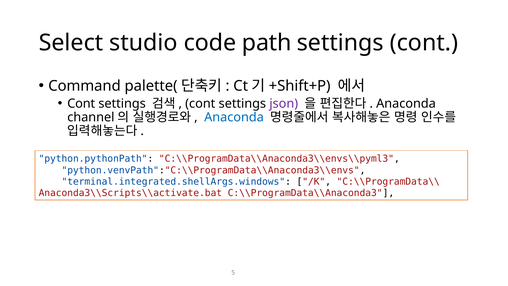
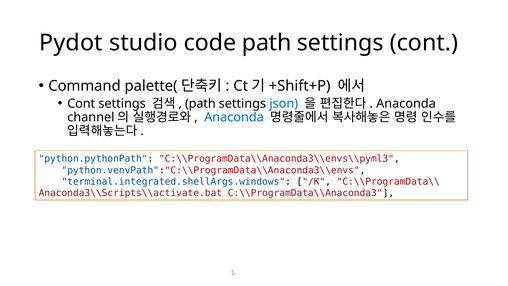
Select: Select -> Pydot
cont at (200, 103): cont -> path
json colour: purple -> blue
